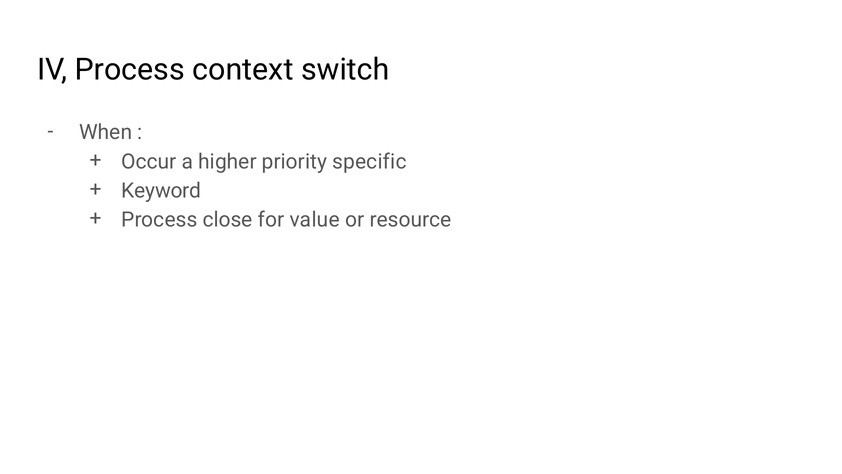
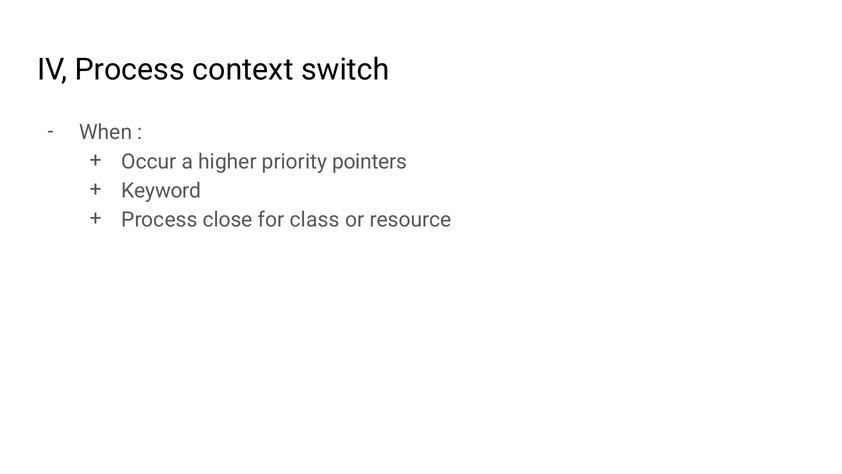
specific: specific -> pointers
value: value -> class
